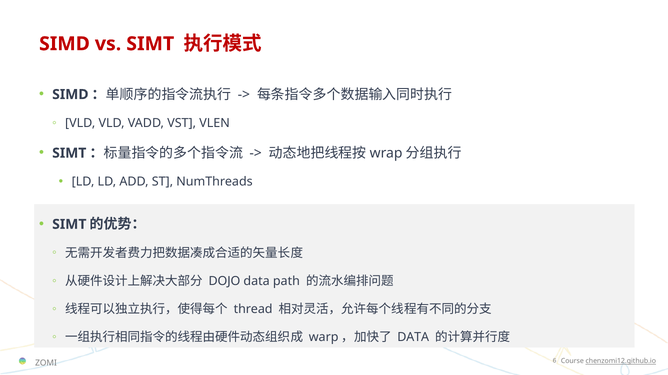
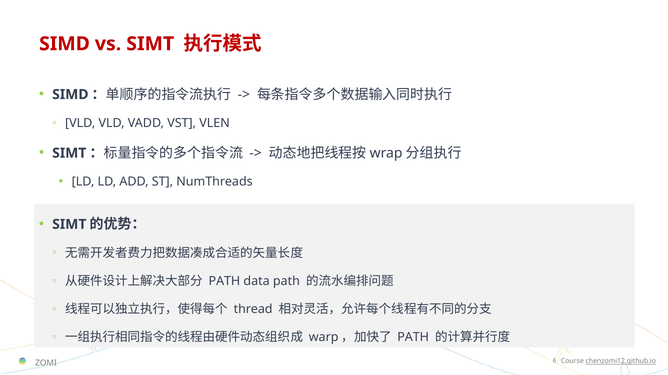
DOJO at (224, 282): DOJO -> PATH
DATA at (413, 338): DATA -> PATH
